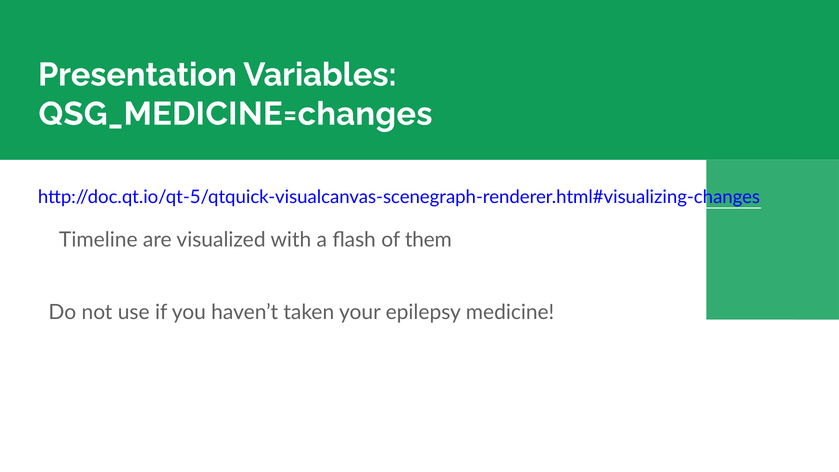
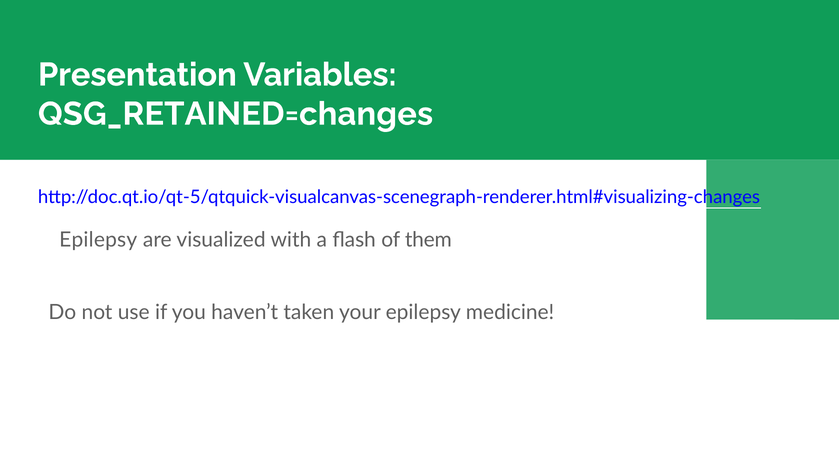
QSG_MEDICINE=changes: QSG_MEDICINE=changes -> QSG_RETAINED=changes
Timeline at (98, 240): Timeline -> Epilepsy
